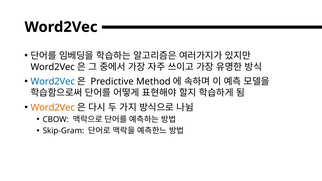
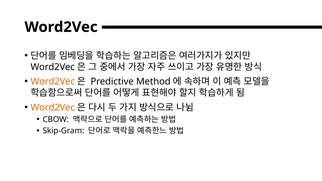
Word2Vec at (53, 82) colour: blue -> orange
